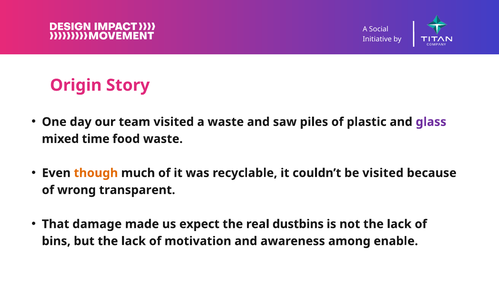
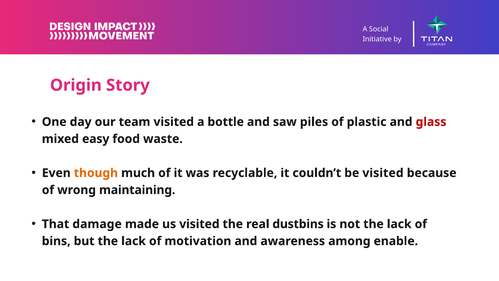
a waste: waste -> bottle
glass colour: purple -> red
time: time -> easy
transparent: transparent -> maintaining
us expect: expect -> visited
